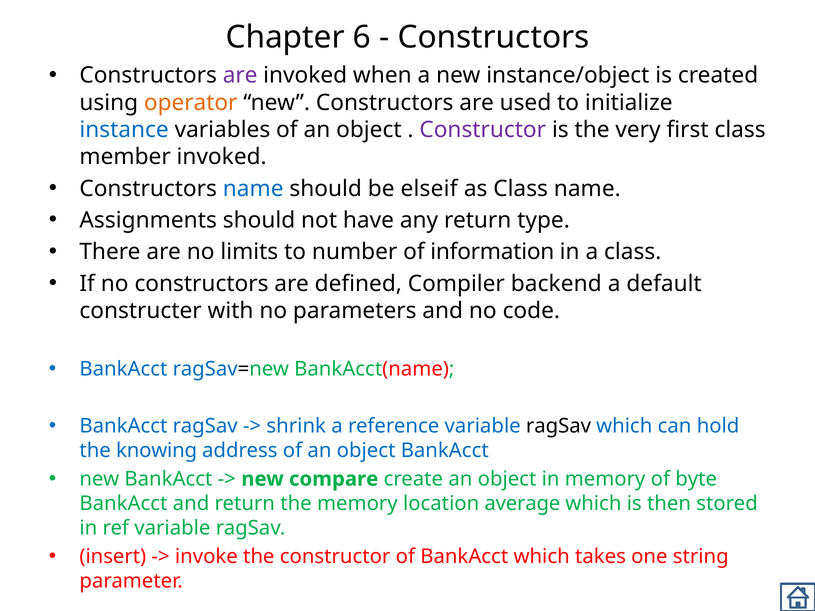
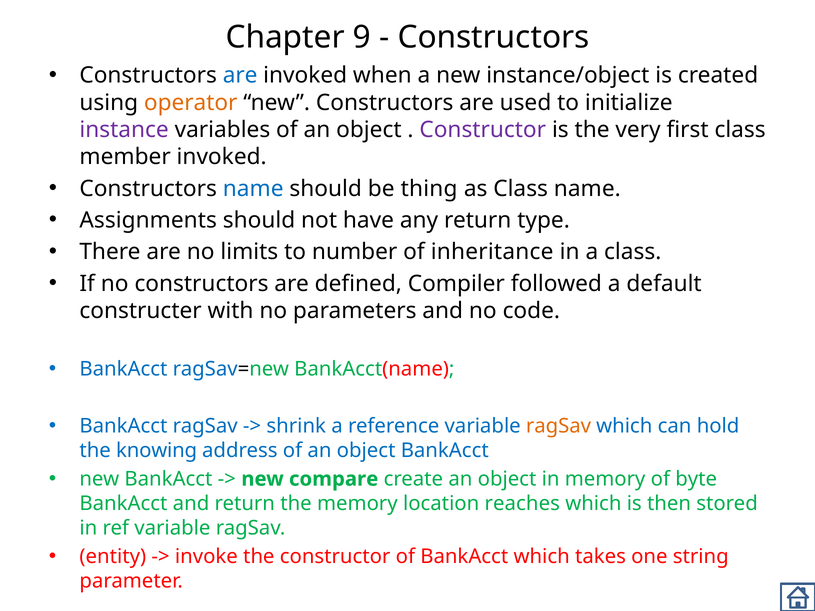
6: 6 -> 9
are at (240, 75) colour: purple -> blue
instance colour: blue -> purple
elseif: elseif -> thing
information: information -> inheritance
backend: backend -> followed
ragSav at (558, 426) colour: black -> orange
average: average -> reaches
insert: insert -> entity
